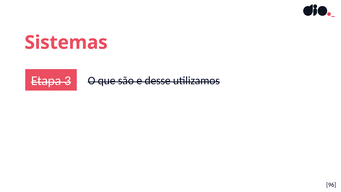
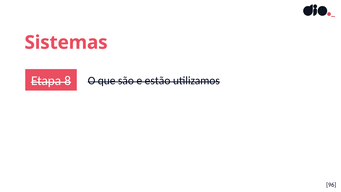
3: 3 -> 8
desse: desse -> estão
